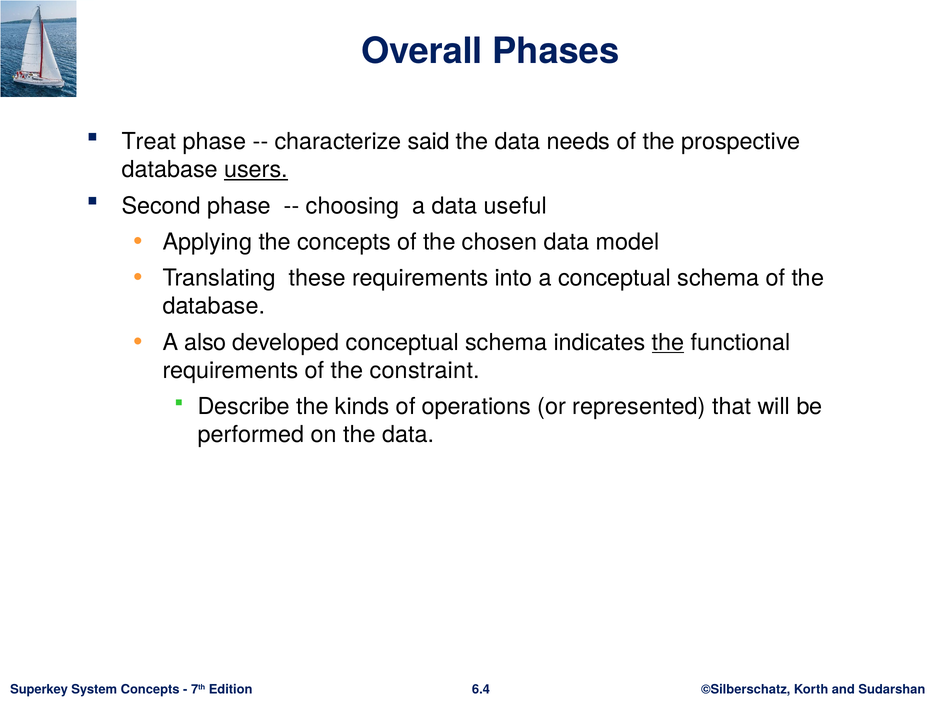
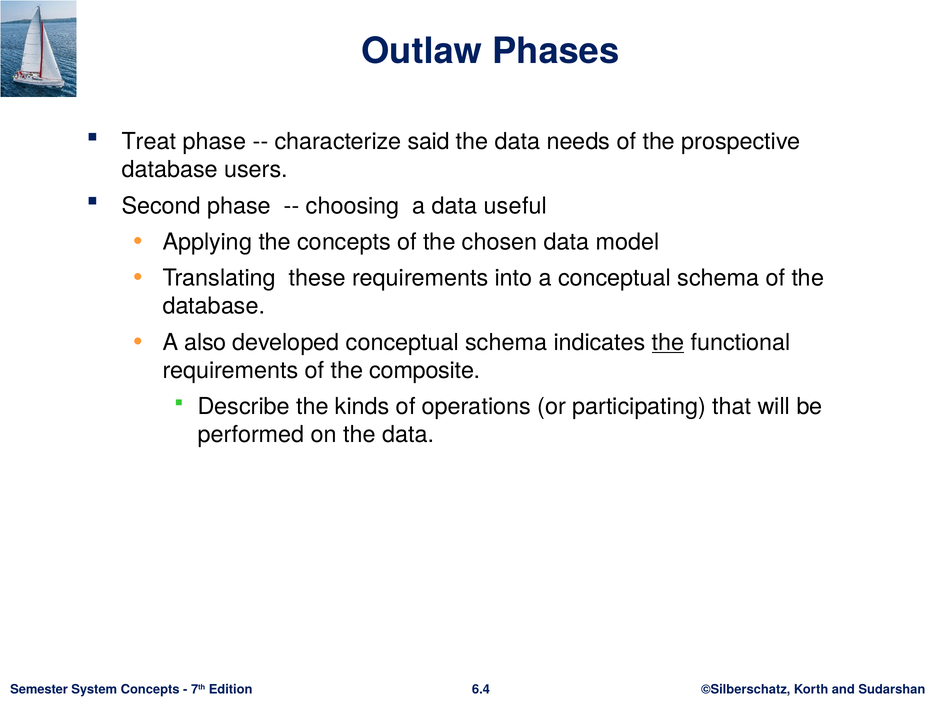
Overall: Overall -> Outlaw
users underline: present -> none
constraint: constraint -> composite
represented: represented -> participating
Superkey: Superkey -> Semester
